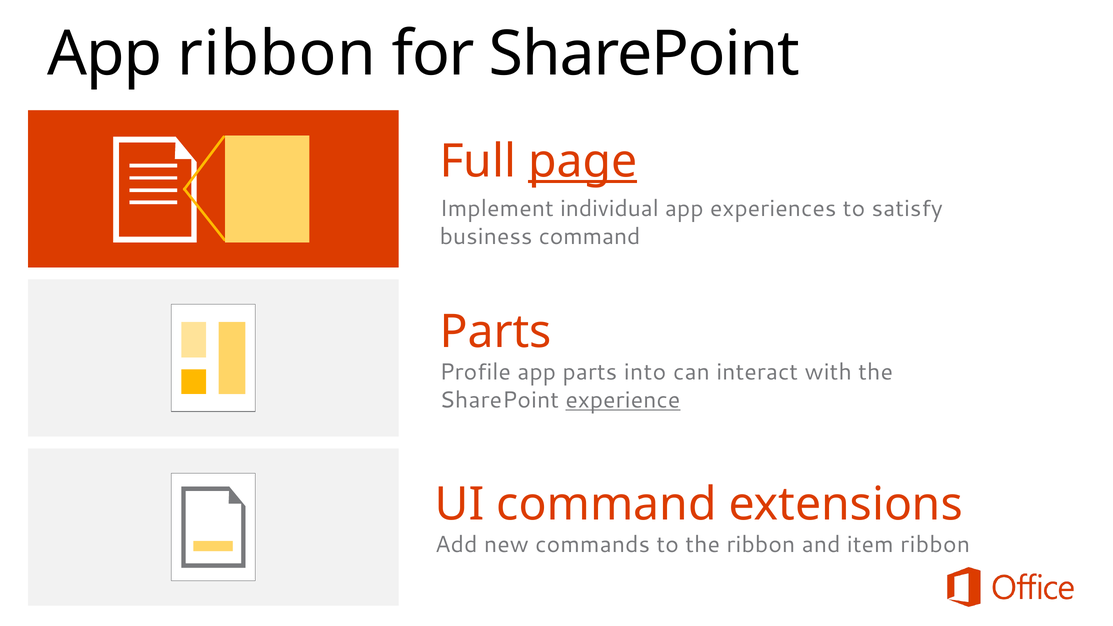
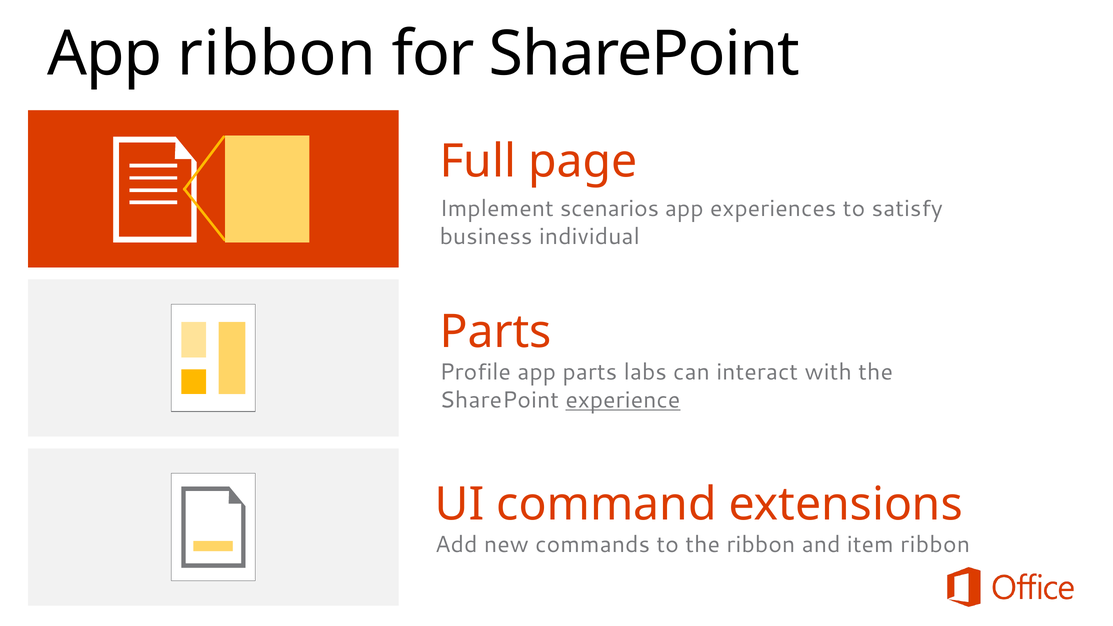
page underline: present -> none
individual: individual -> scenarios
business command: command -> individual
into: into -> labs
